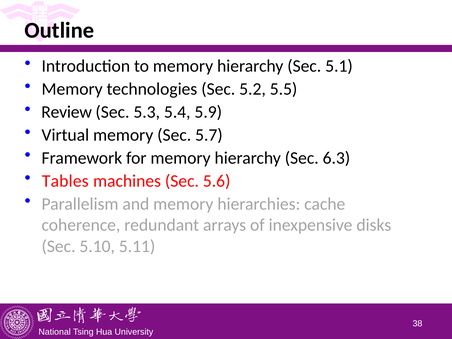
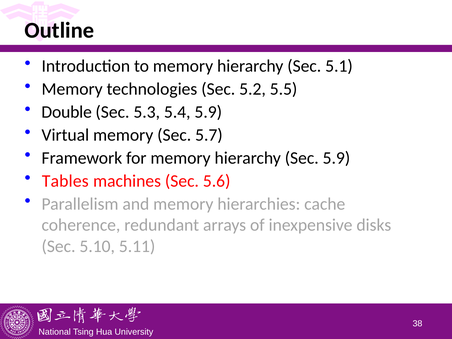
Review: Review -> Double
Sec 6.3: 6.3 -> 5.9
